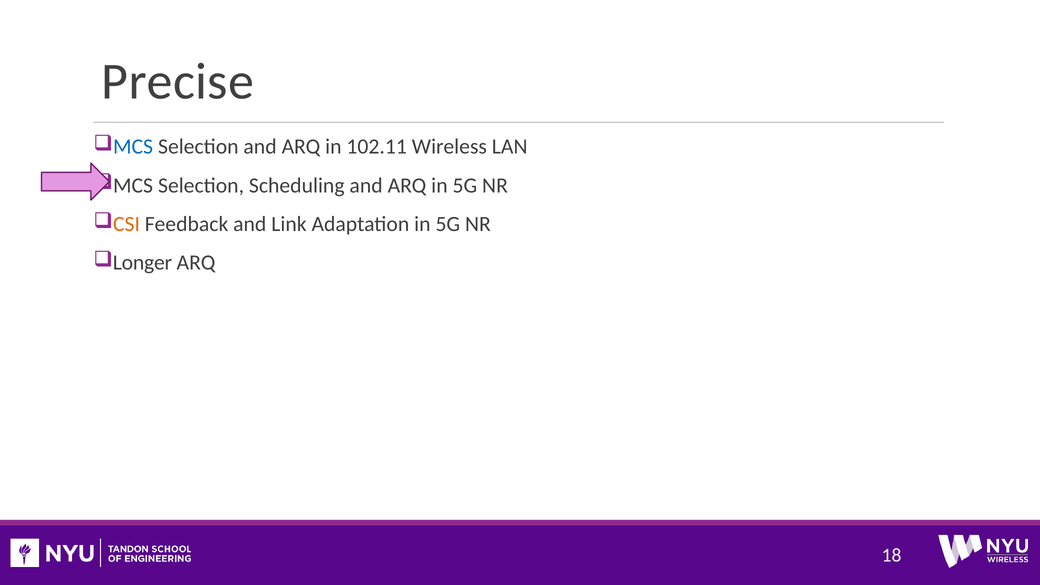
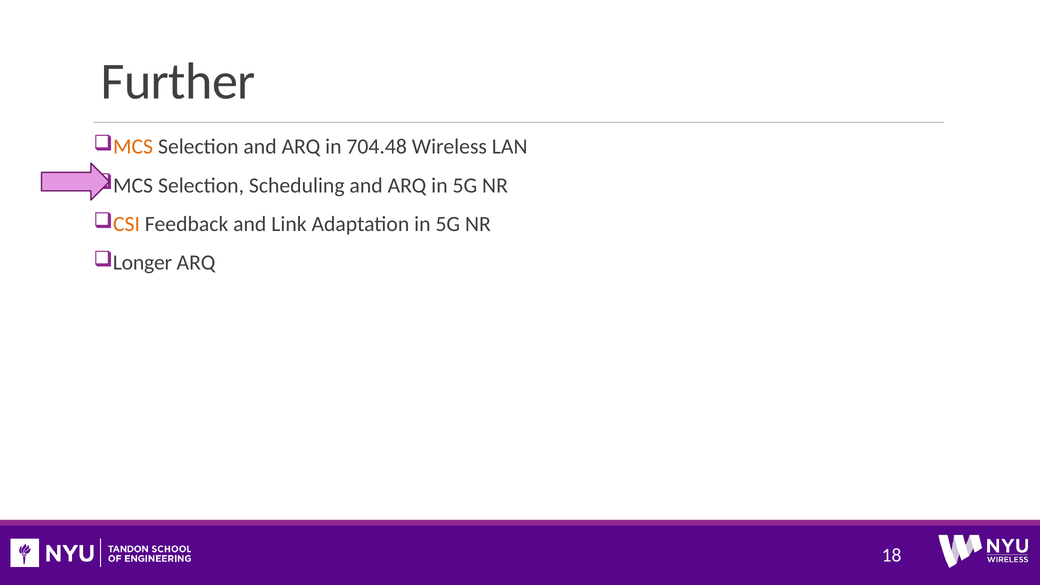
Precise: Precise -> Further
MCS at (133, 147) colour: blue -> orange
102.11: 102.11 -> 704.48
